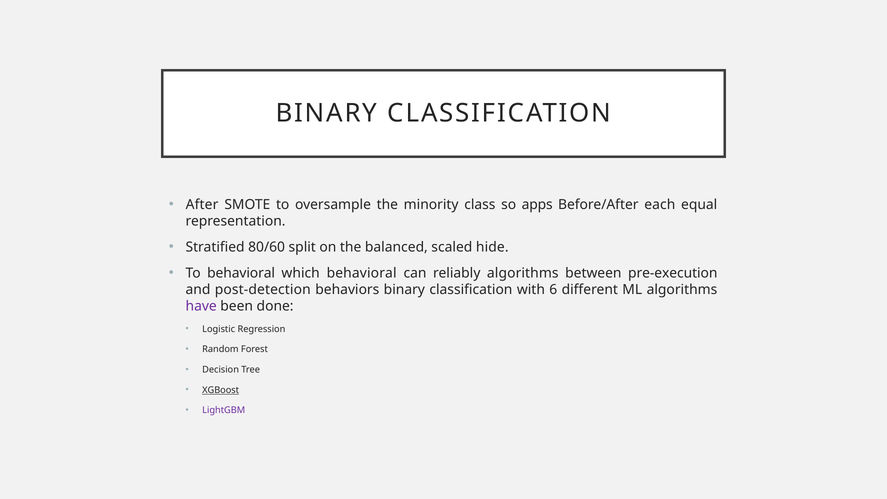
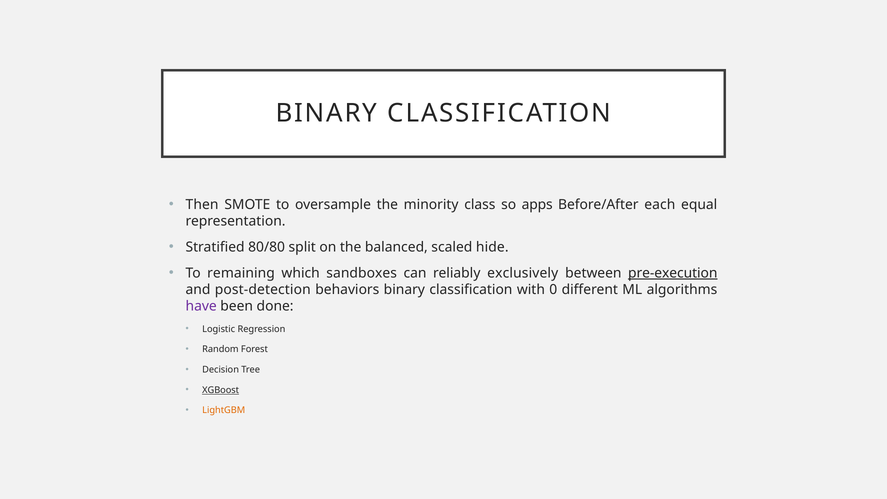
After: After -> Then
80/60: 80/60 -> 80/80
To behavioral: behavioral -> remaining
which behavioral: behavioral -> sandboxes
reliably algorithms: algorithms -> exclusively
pre-execution underline: none -> present
6: 6 -> 0
LightGBM colour: purple -> orange
